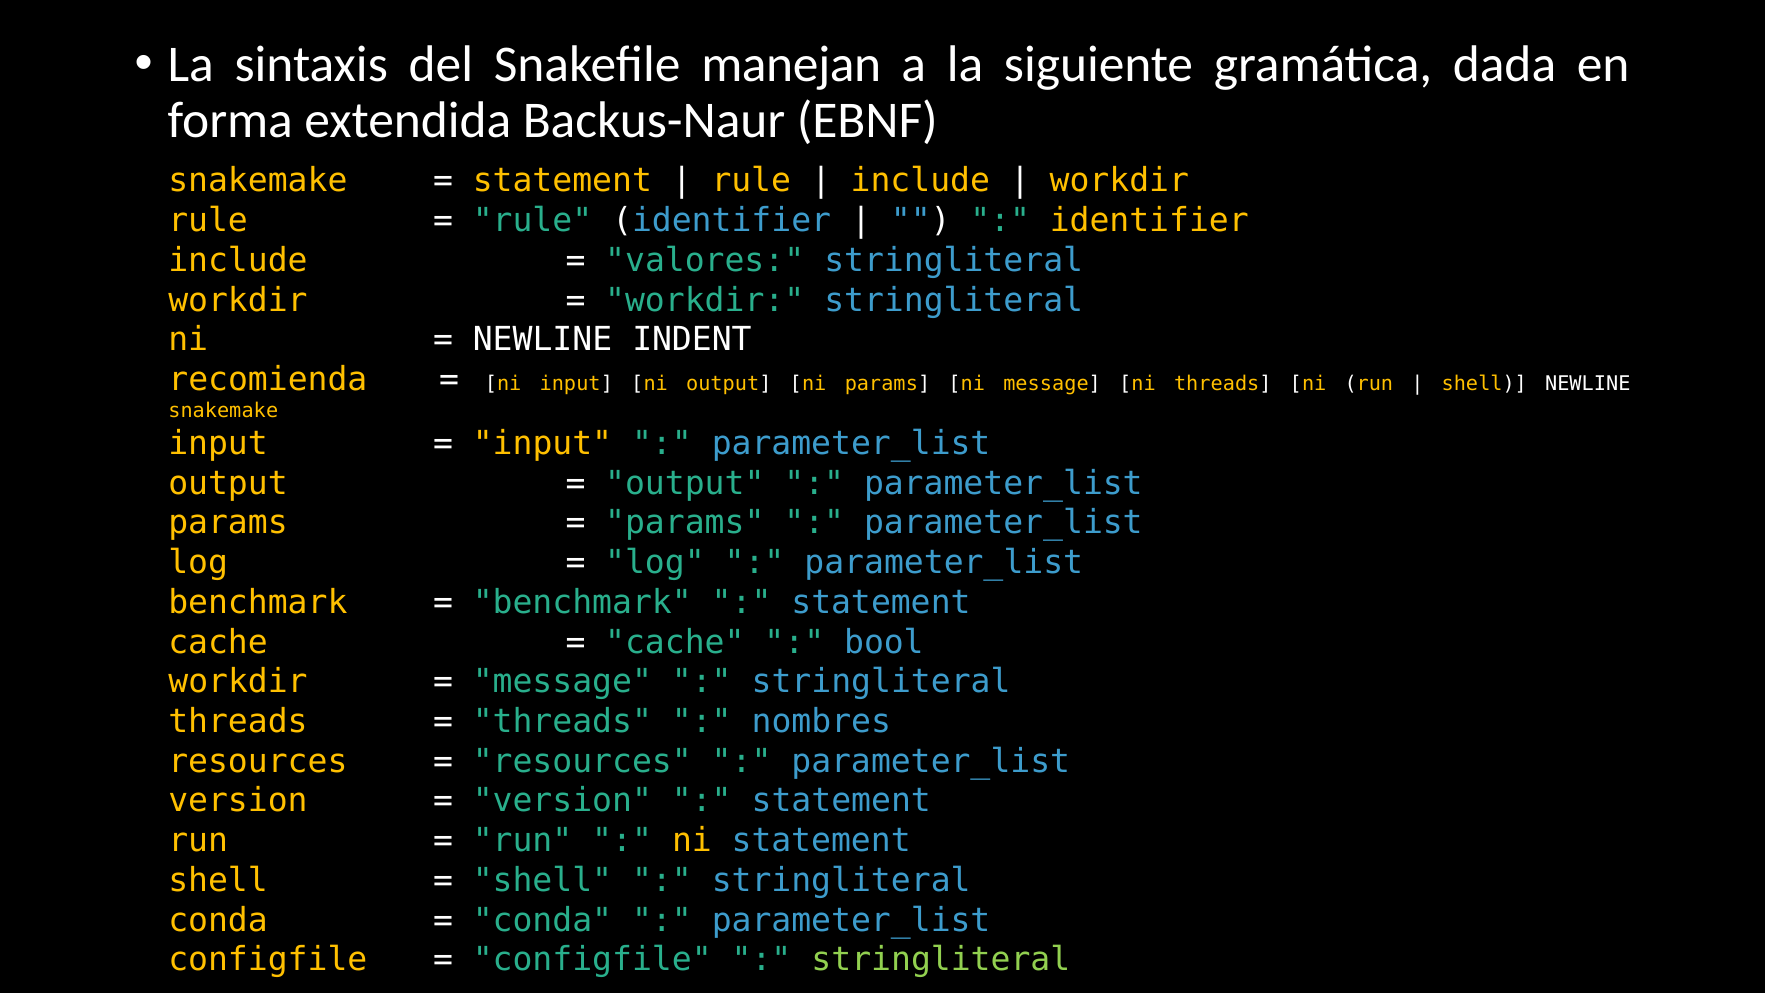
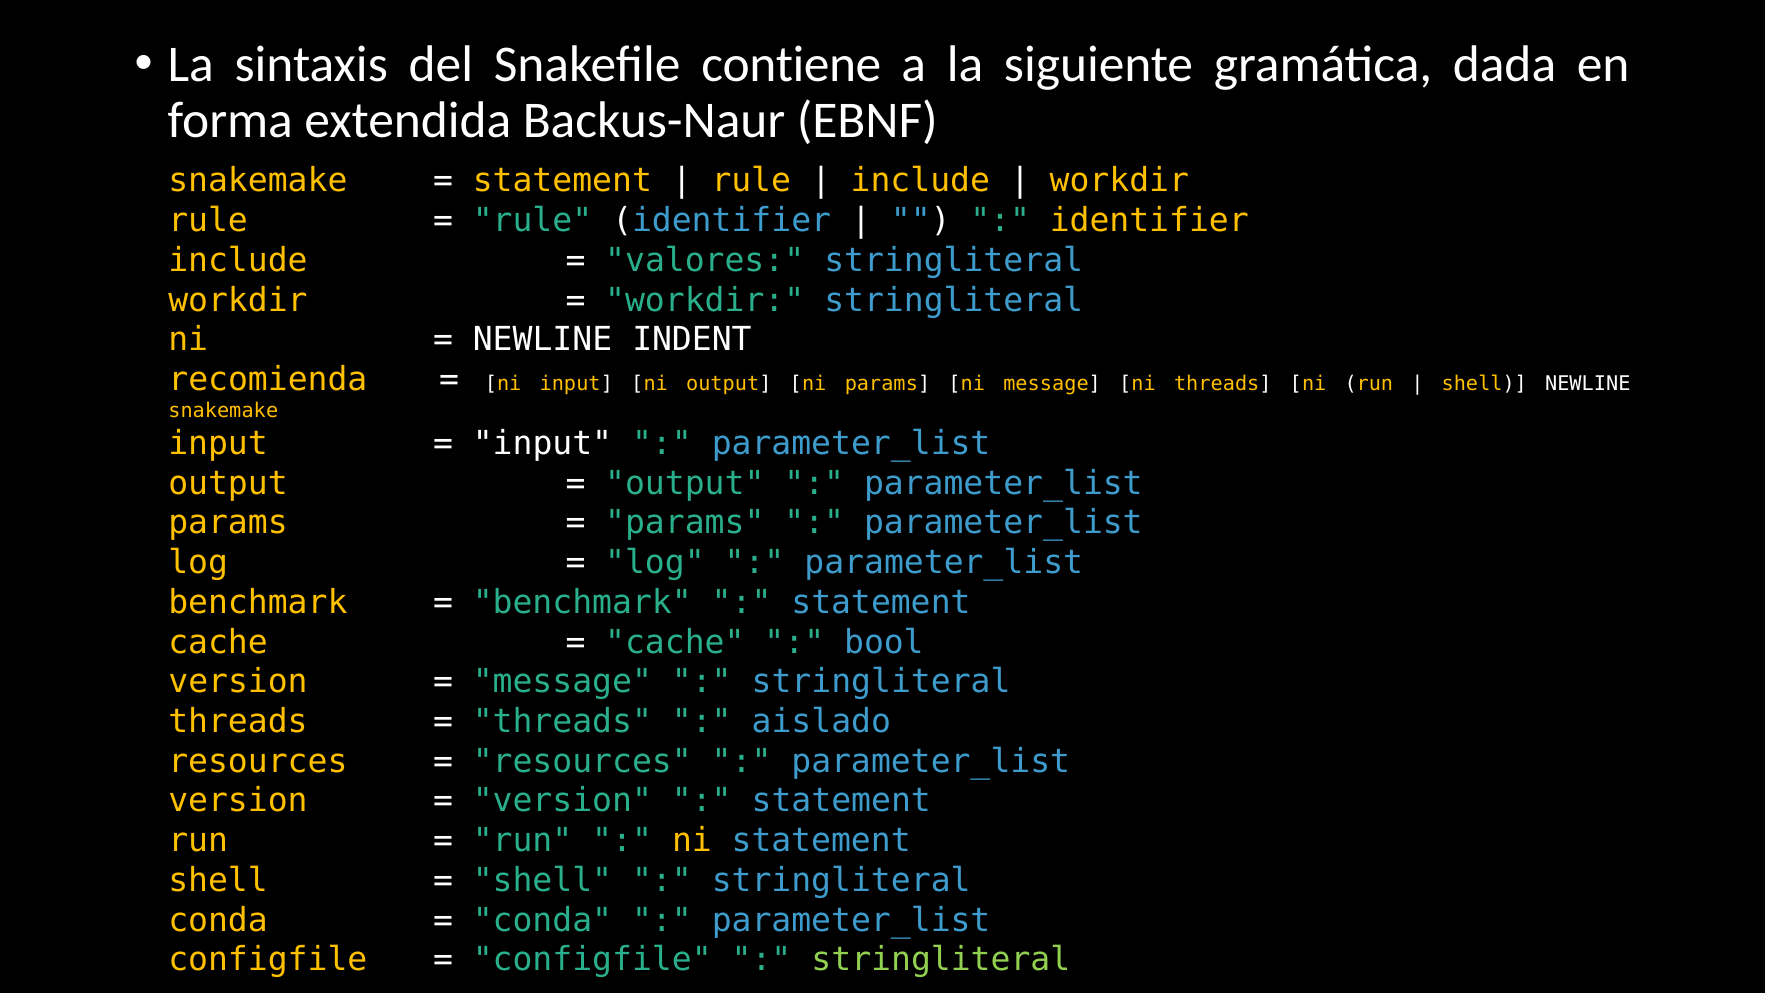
manejan: manejan -> contiene
input at (542, 443) colour: yellow -> white
workdir at (238, 682): workdir -> version
nombres: nombres -> aislado
